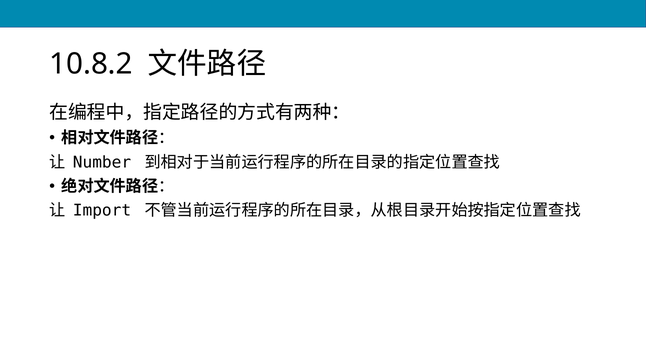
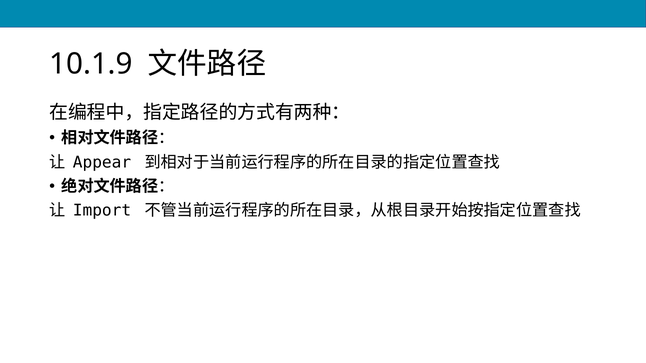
10.8.2: 10.8.2 -> 10.1.9
Number: Number -> Appear
